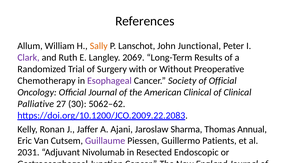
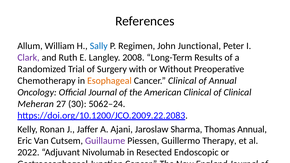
Sally colour: orange -> blue
P Lanschot: Lanschot -> Regimen
2069: 2069 -> 2008
Esophageal colour: purple -> orange
Cancer Society: Society -> Clinical
of Official: Official -> Annual
Palliative at (36, 104): Palliative -> Meheran
5062–62: 5062–62 -> 5062–24
Patients: Patients -> Therapy
2031 at (28, 153): 2031 -> 2022
